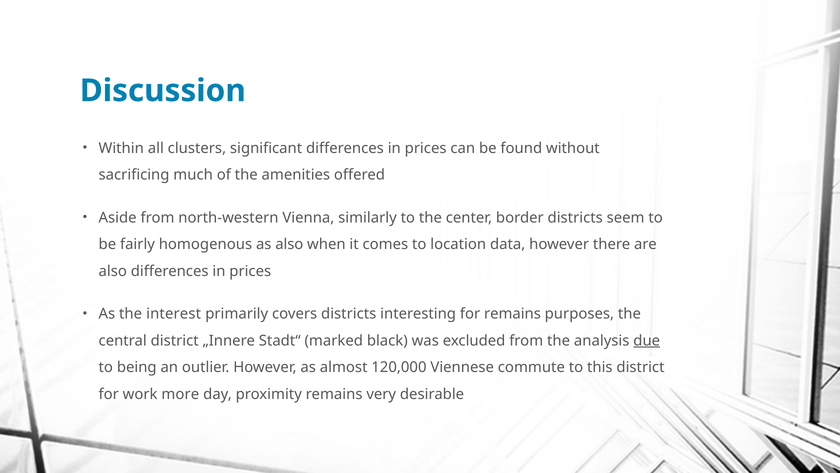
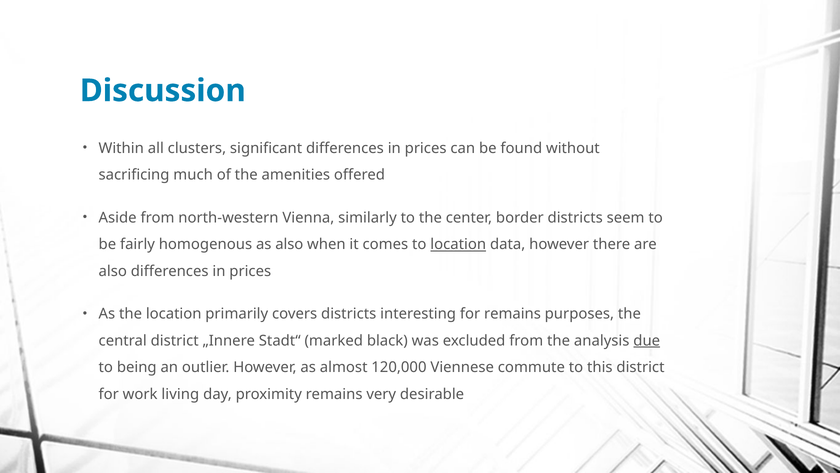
location at (458, 244) underline: none -> present
the interest: interest -> location
more: more -> living
